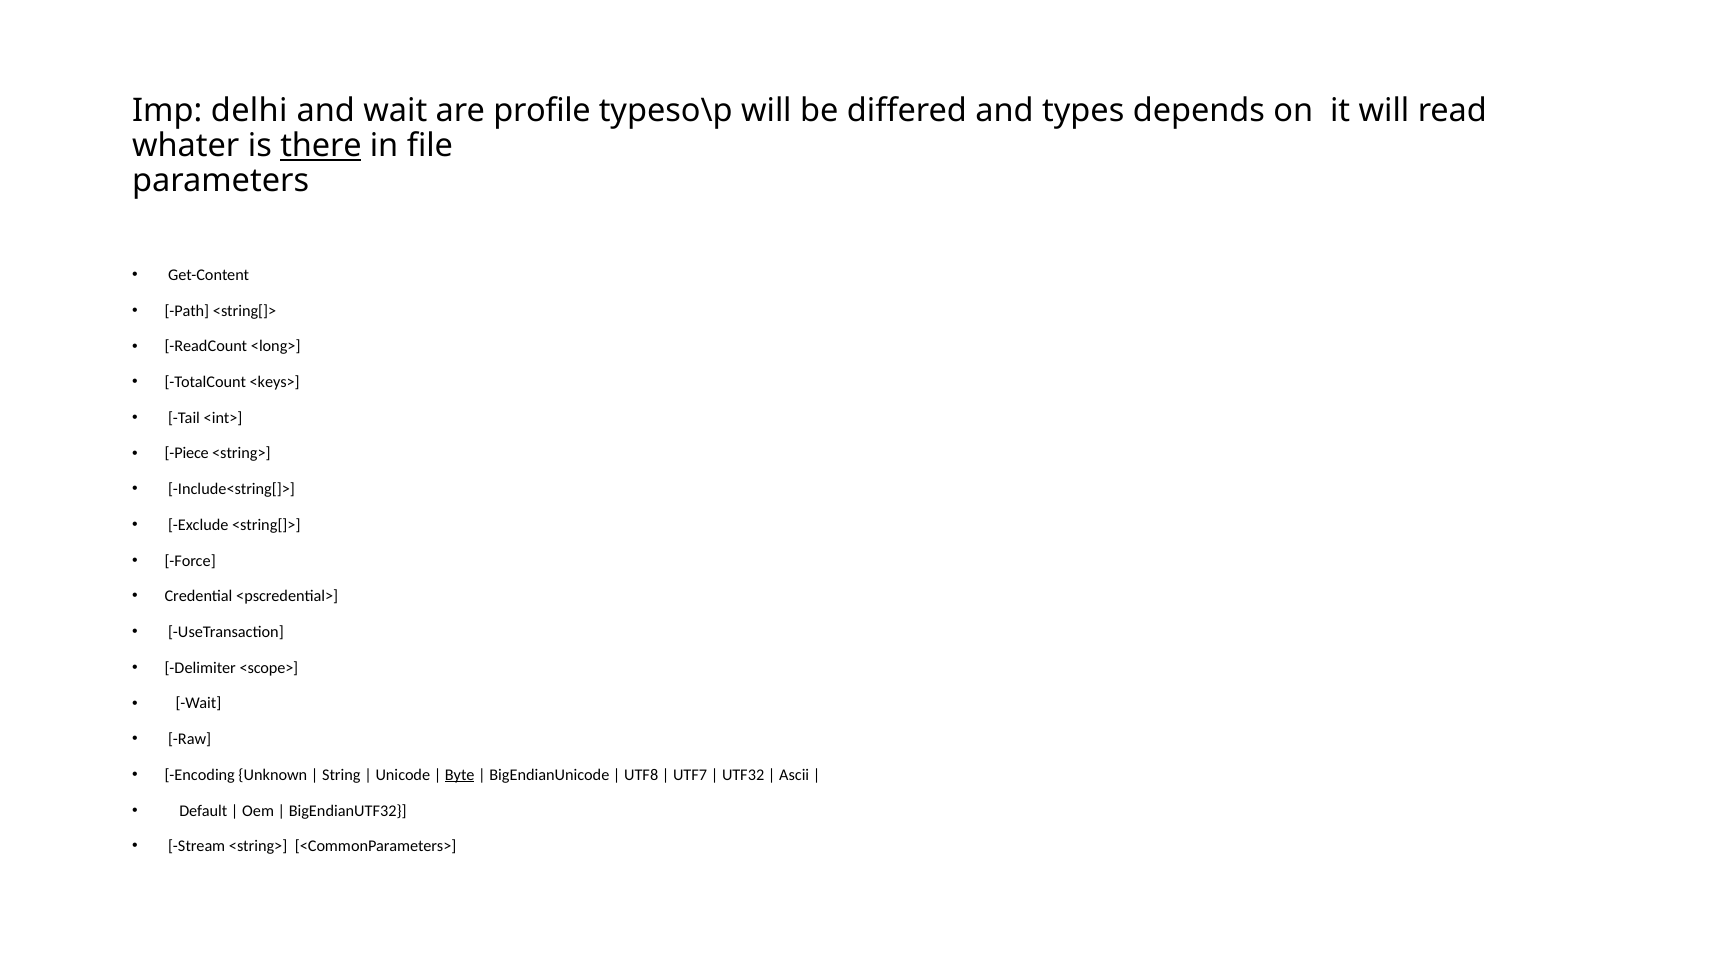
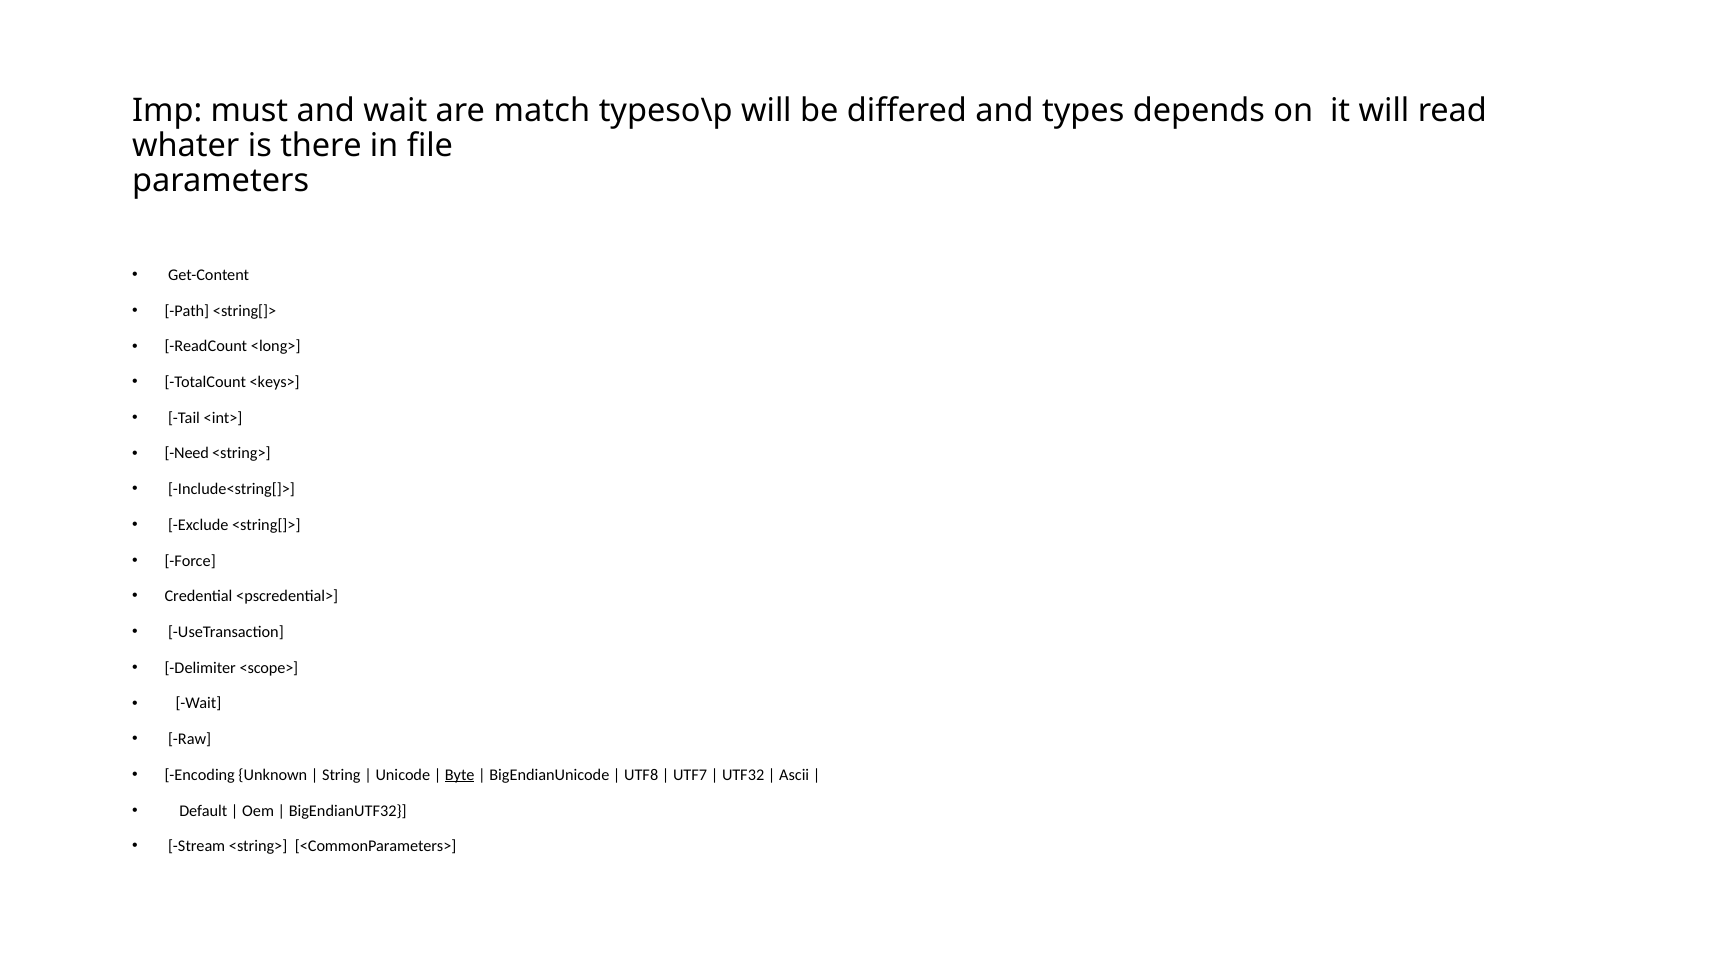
delhi: delhi -> must
profile: profile -> match
there underline: present -> none
Piece: Piece -> Need
